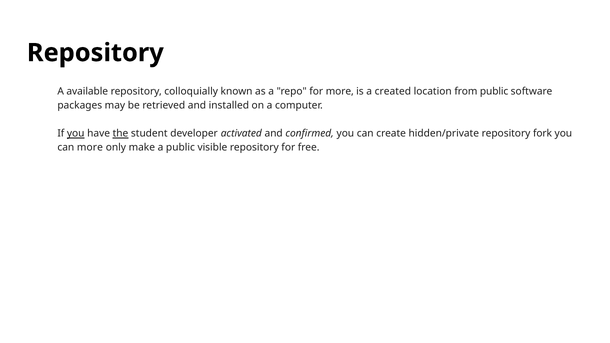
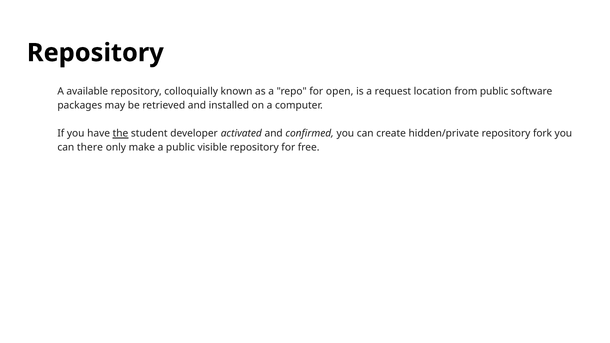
for more: more -> open
created: created -> request
you at (76, 134) underline: present -> none
can more: more -> there
